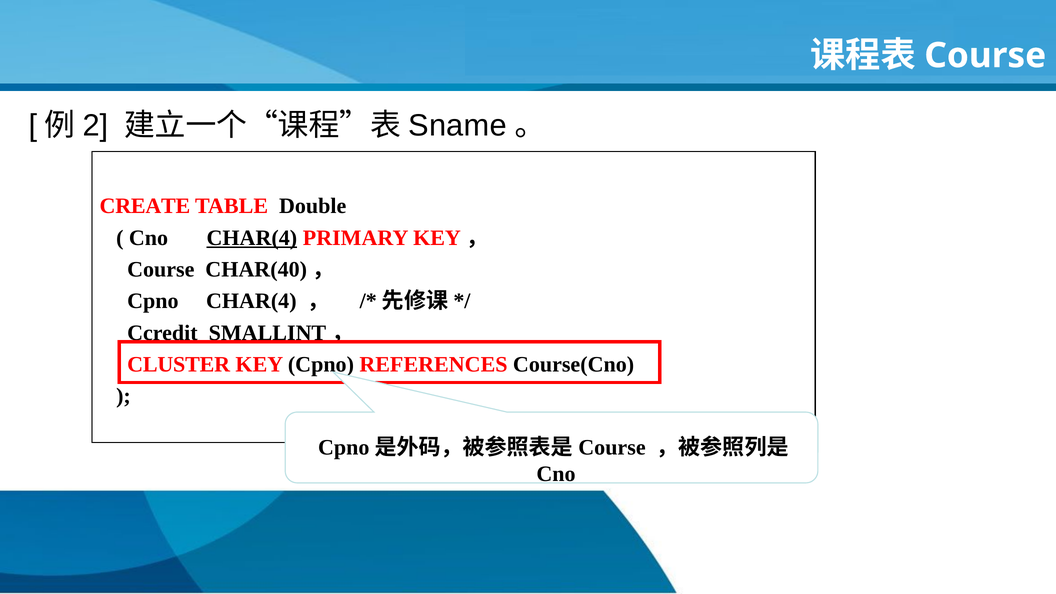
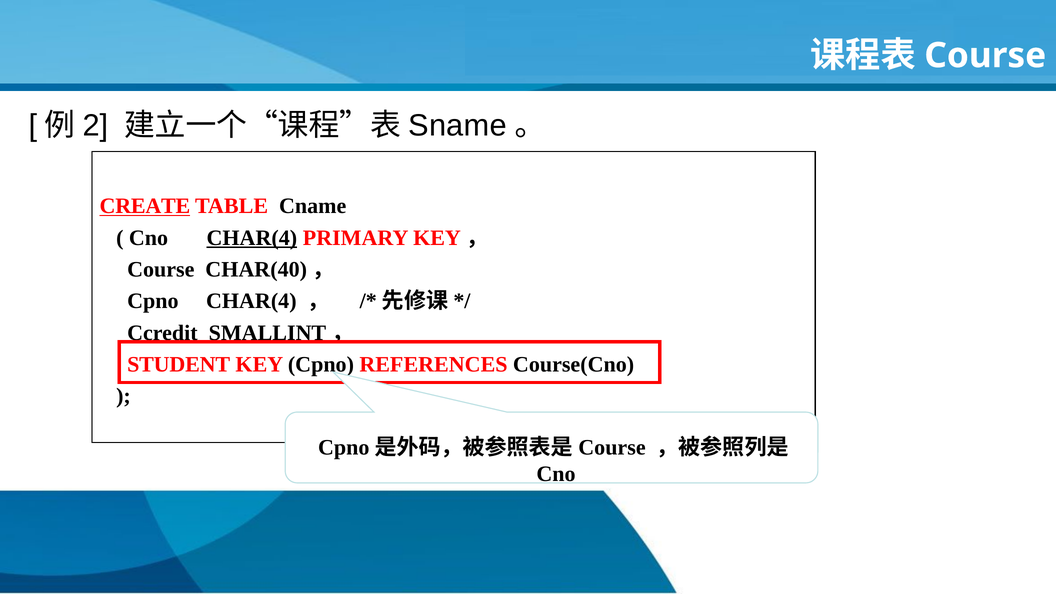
CREATE underline: none -> present
Double: Double -> Cname
CLUSTER: CLUSTER -> STUDENT
